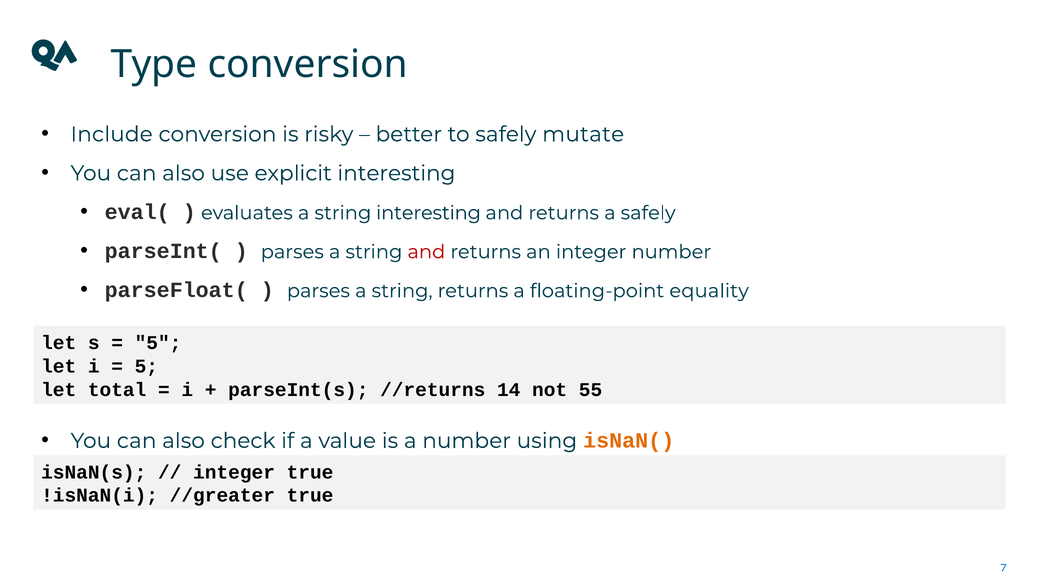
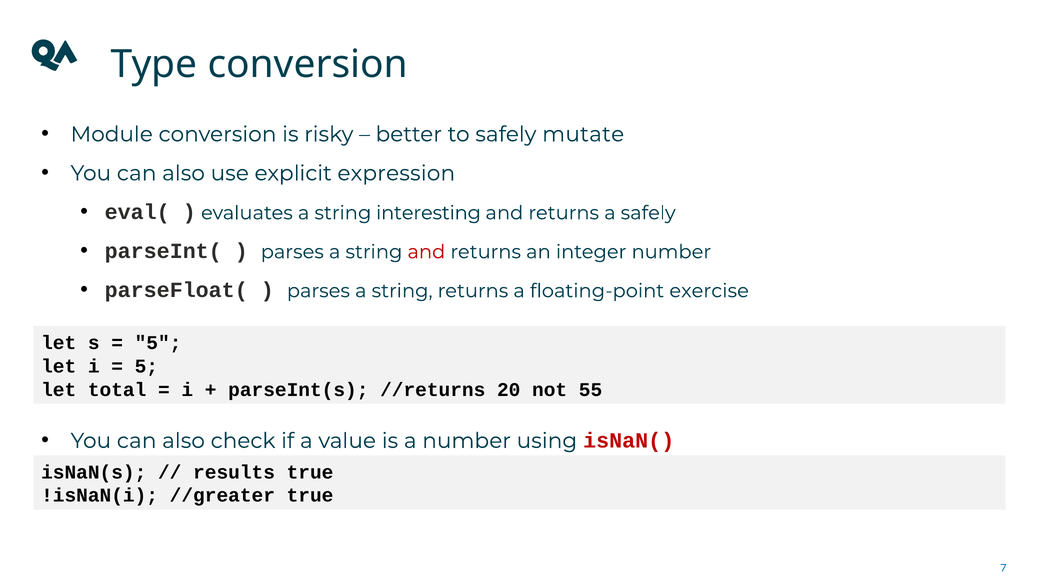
Include: Include -> Module
explicit interesting: interesting -> expression
equality: equality -> exercise
14: 14 -> 20
isNaN( colour: orange -> red
integer at (234, 472): integer -> results
